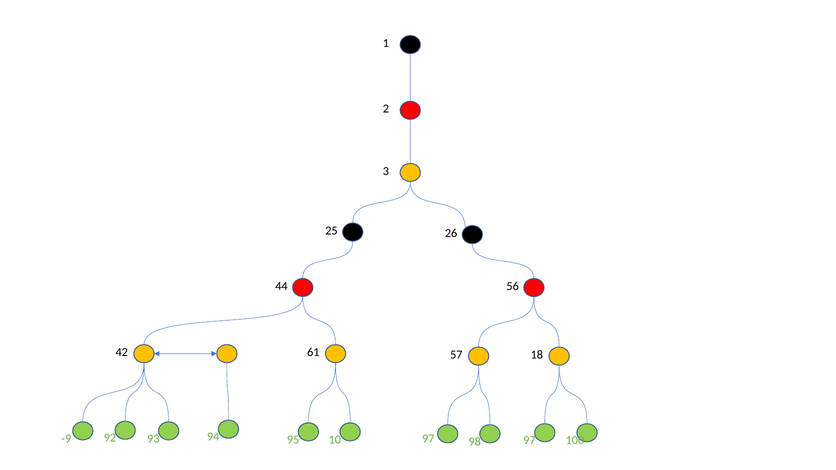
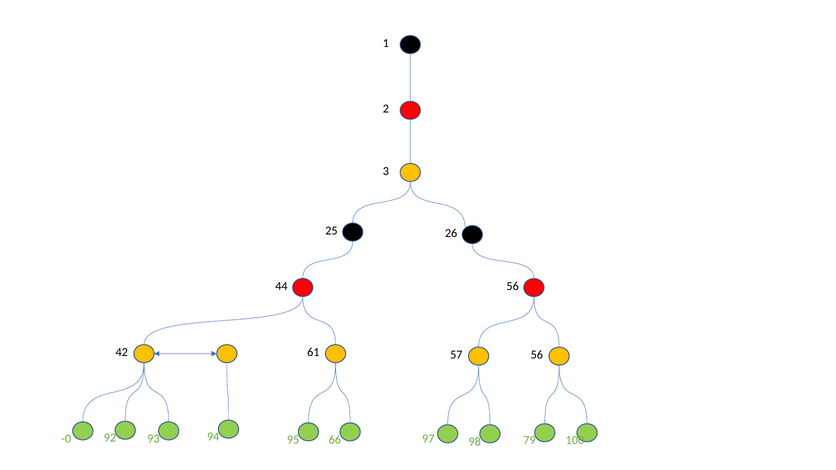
57 18: 18 -> 56
-9: -9 -> -0
10: 10 -> 66
98 97: 97 -> 79
